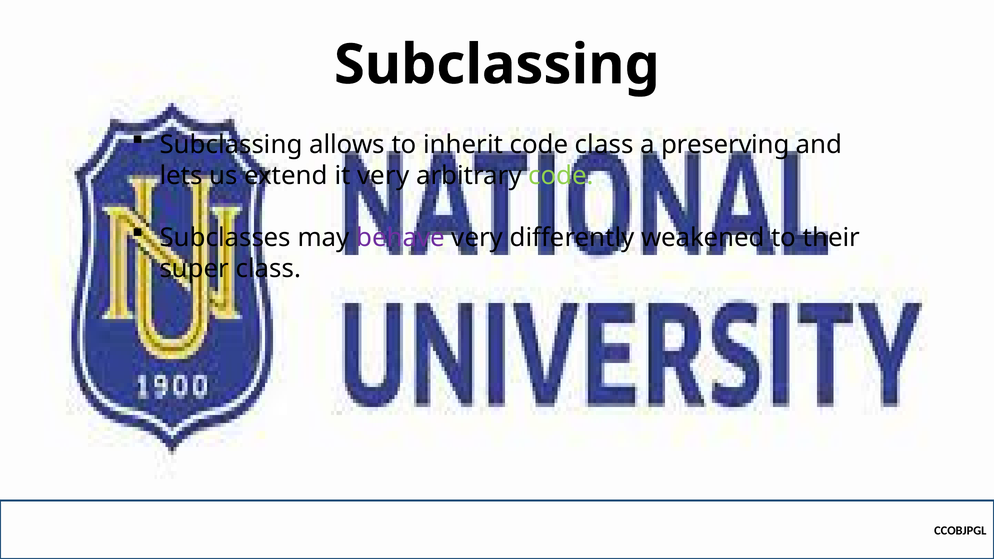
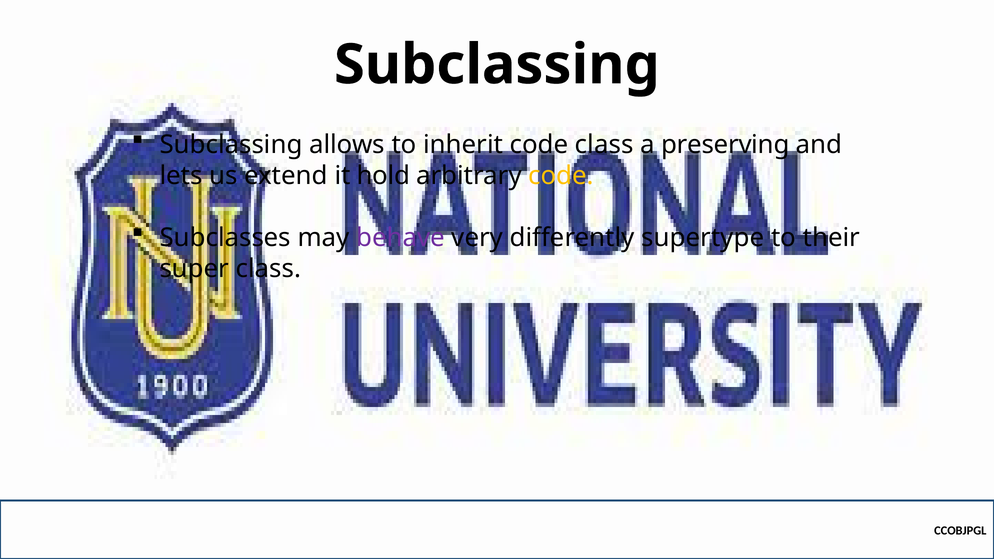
it very: very -> hold
code at (561, 176) colour: light green -> yellow
weakened: weakened -> supertype
